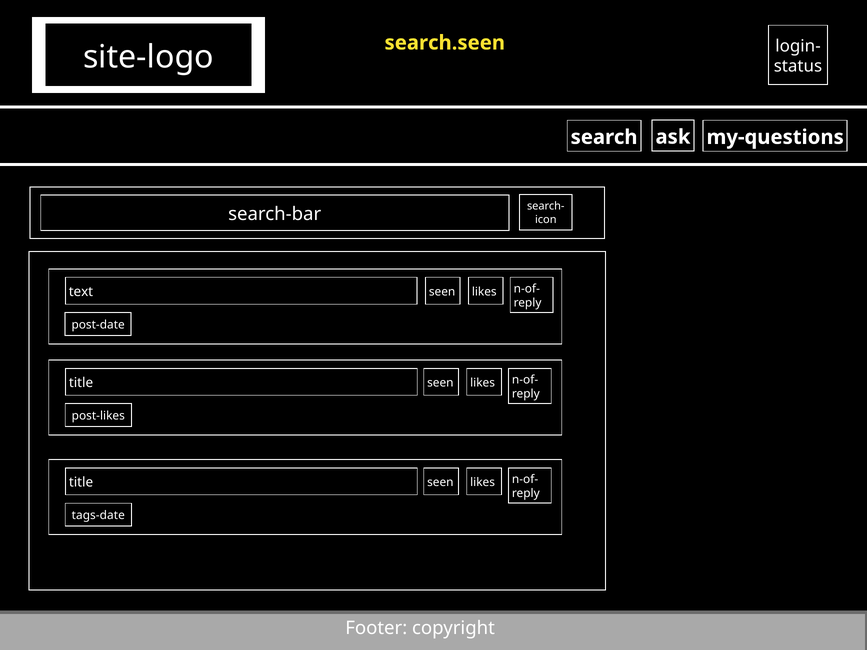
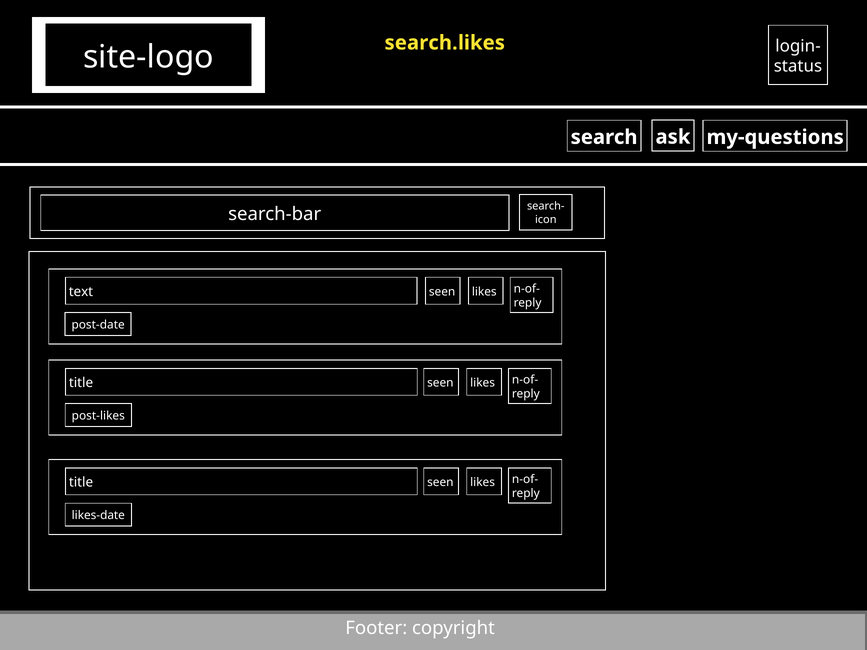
search.seen: search.seen -> search.likes
tags-date: tags-date -> likes-date
